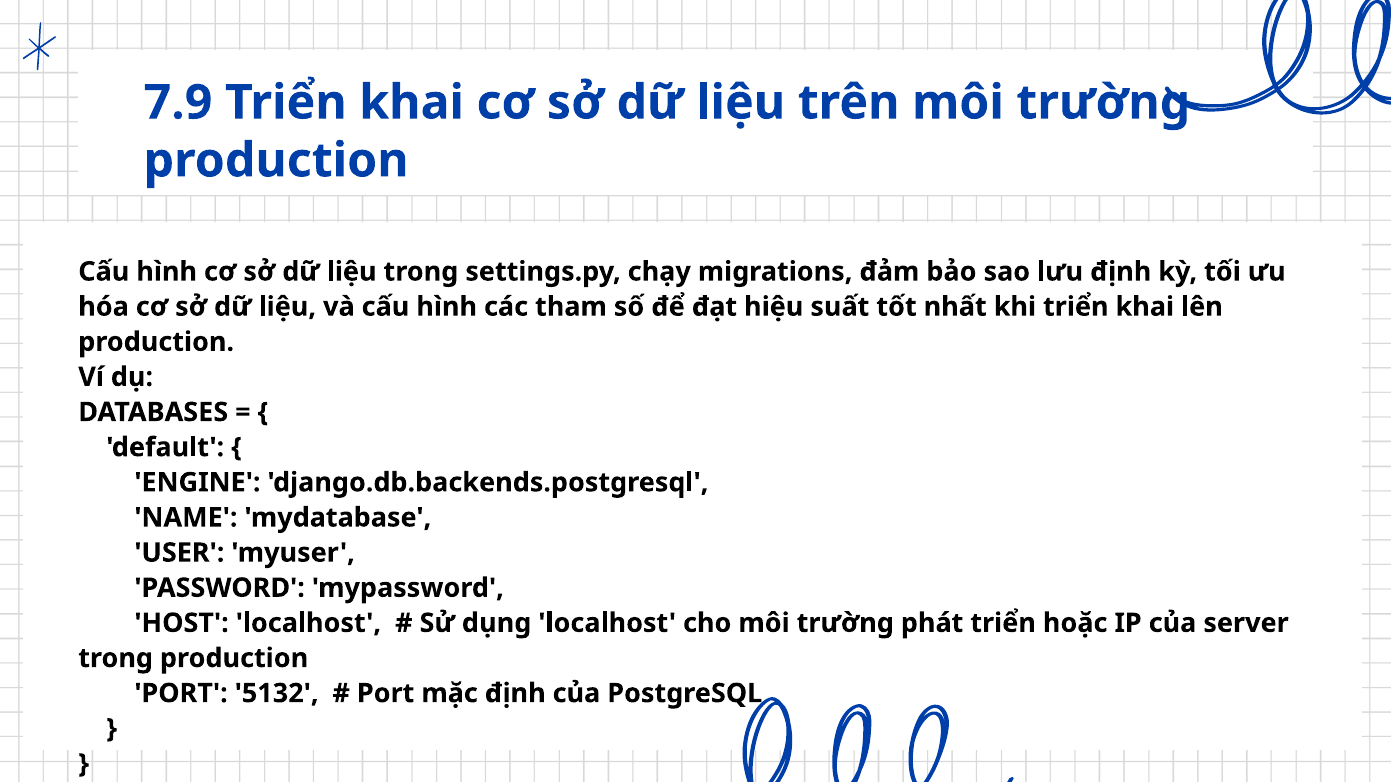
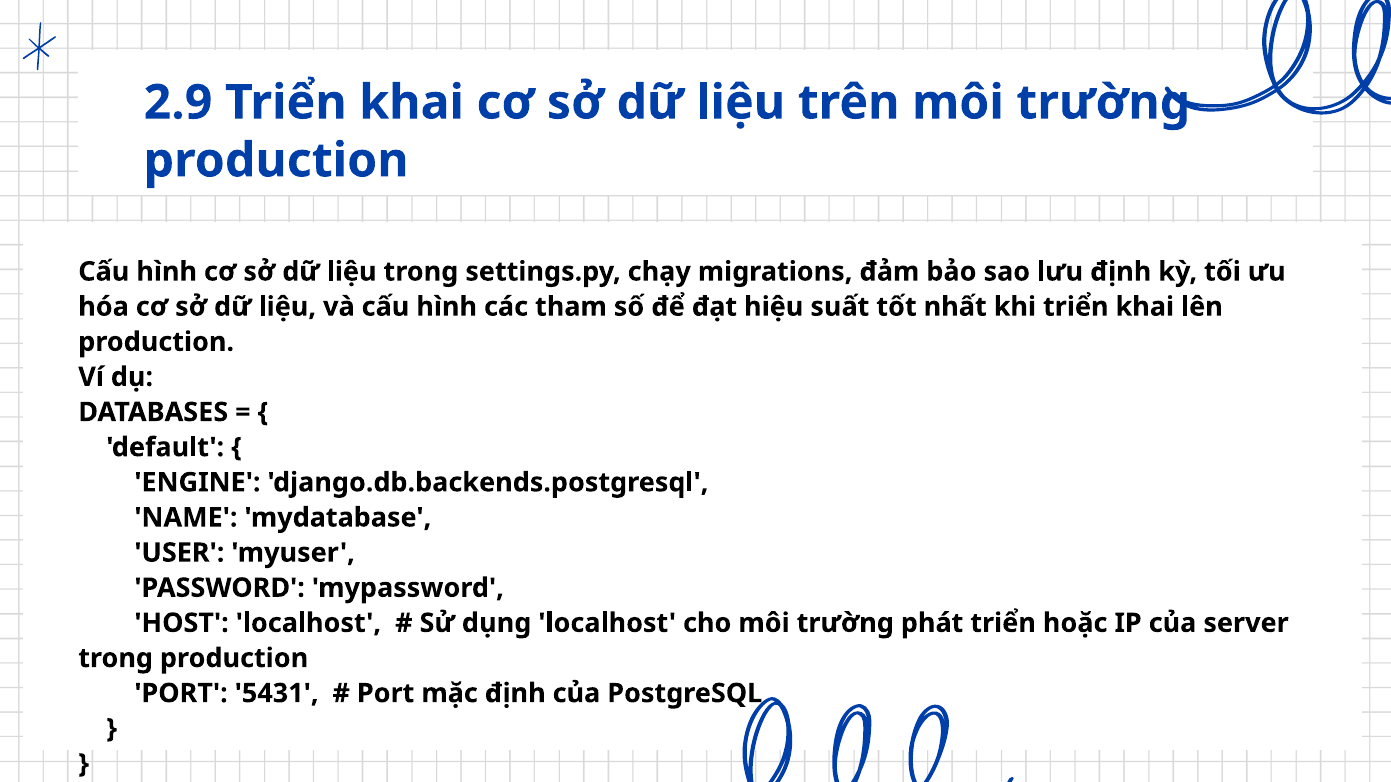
7.9: 7.9 -> 2.9
5132: 5132 -> 5431
